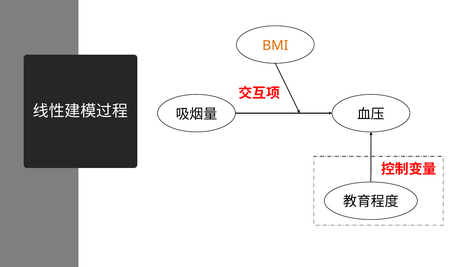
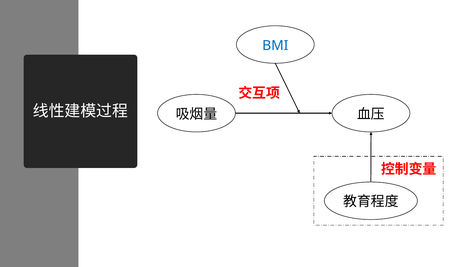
BMI colour: orange -> blue
